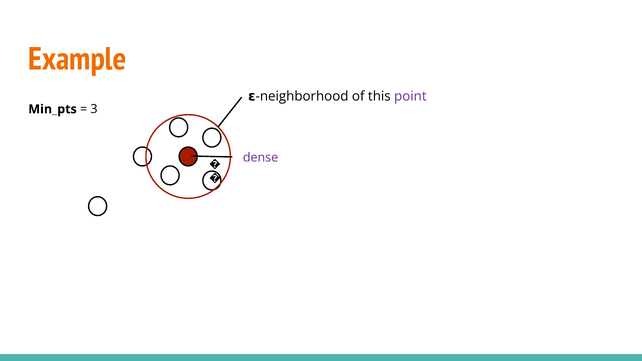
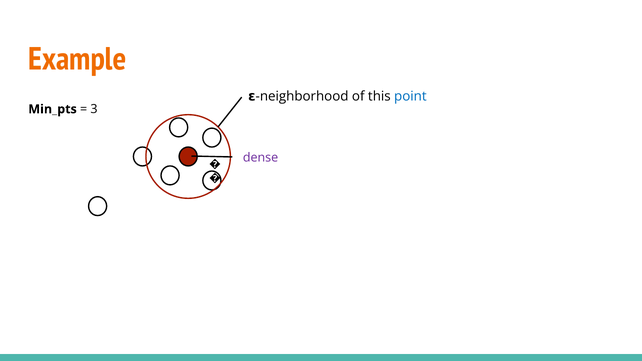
point colour: purple -> blue
